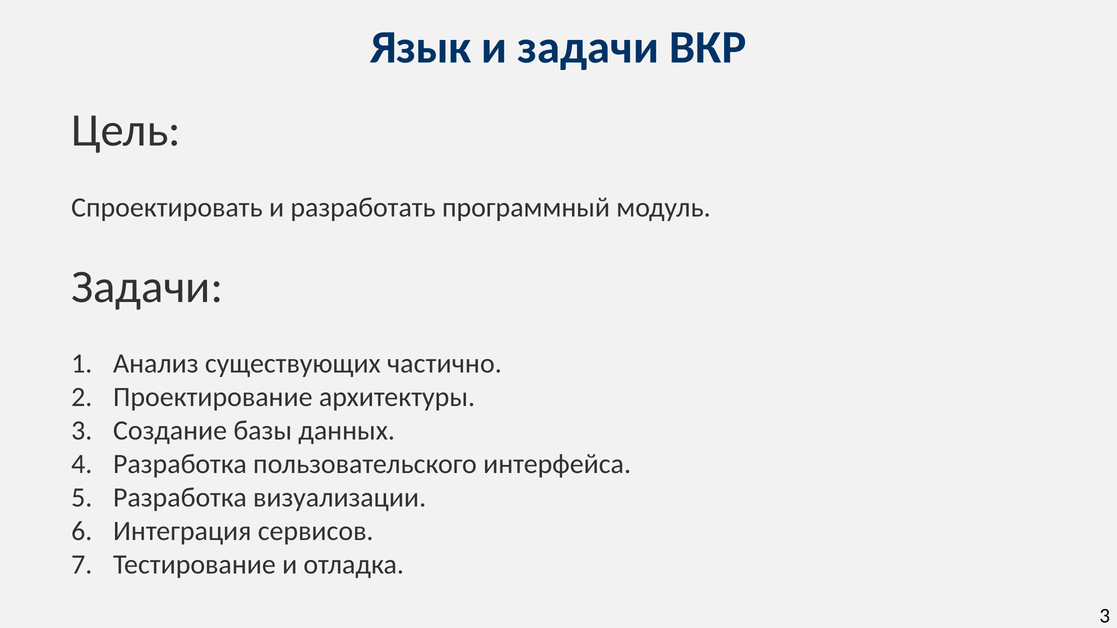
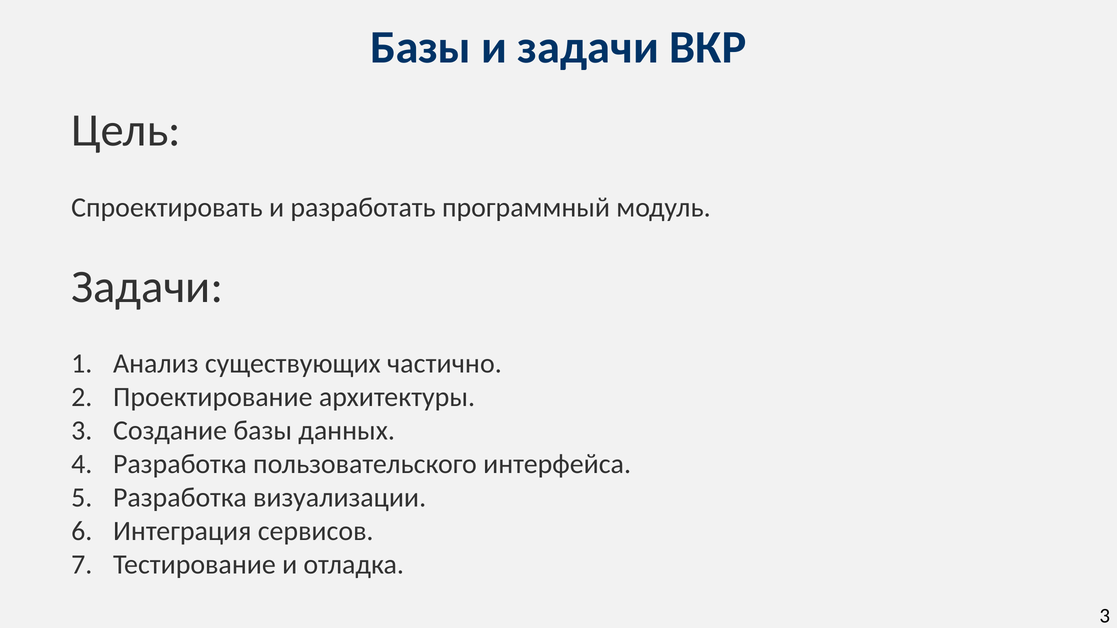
Язык at (421, 47): Язык -> Базы
